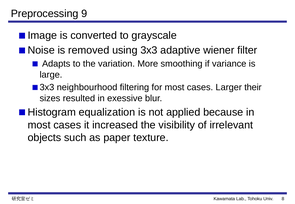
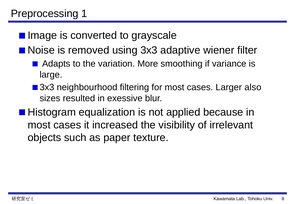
9: 9 -> 1
their: their -> also
